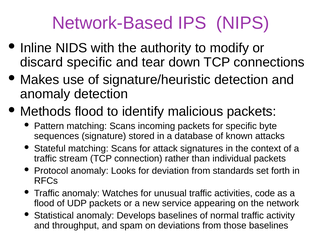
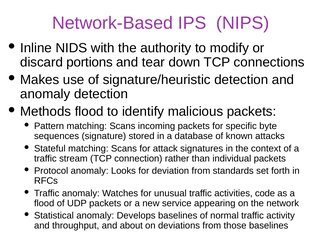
discard specific: specific -> portions
spam: spam -> about
